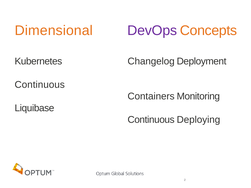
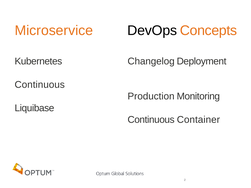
Dimensional: Dimensional -> Microservice
DevOps colour: purple -> black
Containers: Containers -> Production
Deploying: Deploying -> Container
